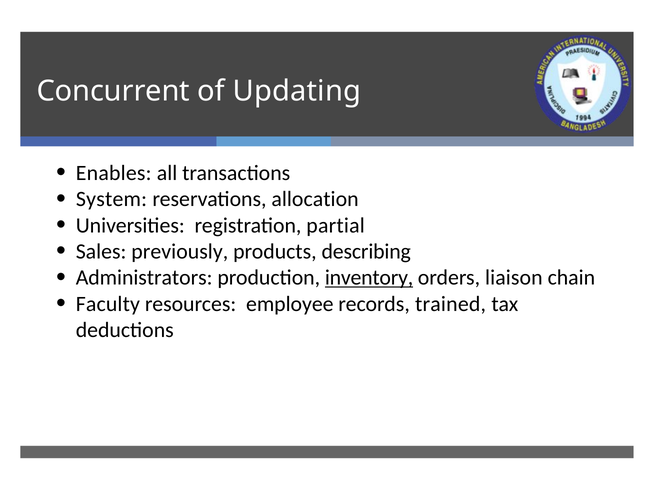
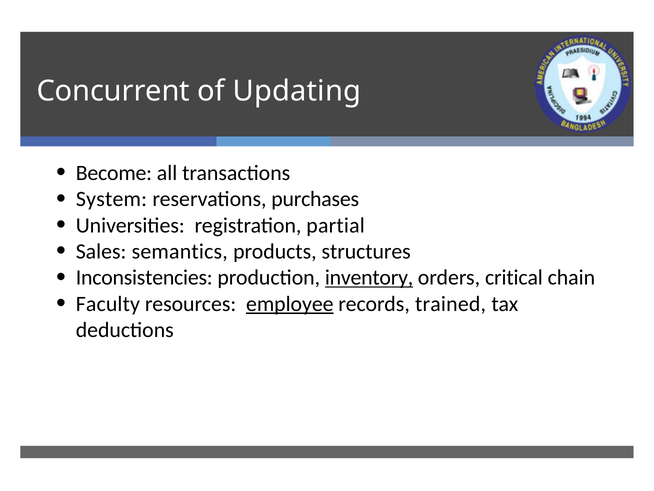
Enables: Enables -> Become
allocation: allocation -> purchases
previously: previously -> semantics
describing: describing -> structures
Administrators: Administrators -> Inconsistencies
liaison: liaison -> critical
employee underline: none -> present
